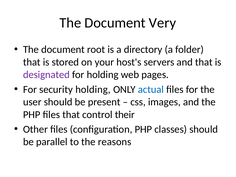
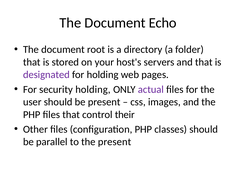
Very: Very -> Echo
actual colour: blue -> purple
the reasons: reasons -> present
